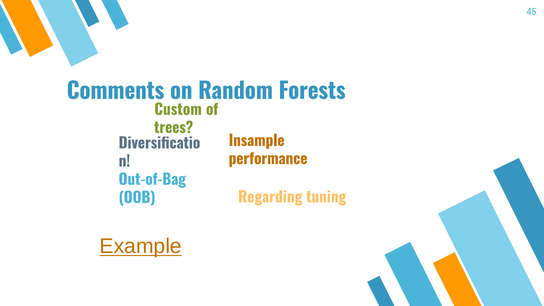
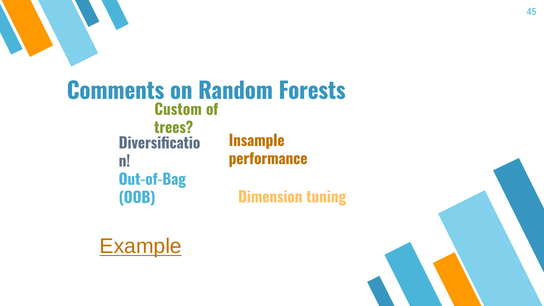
Regarding: Regarding -> Dimension
